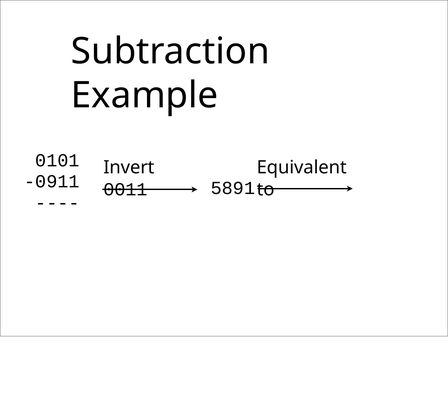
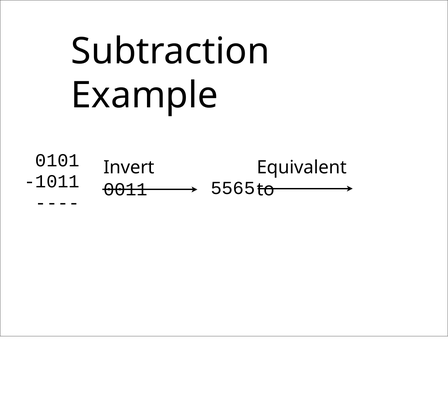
-0911: -0911 -> -1011
5891: 5891 -> 5565
